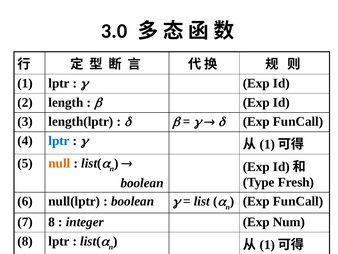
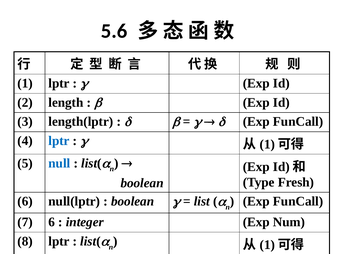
3.0: 3.0 -> 5.6
null colour: orange -> blue
7 8: 8 -> 6
